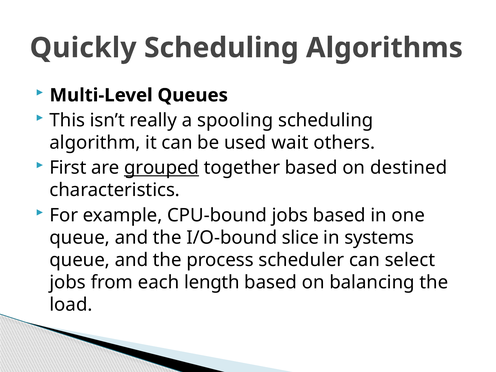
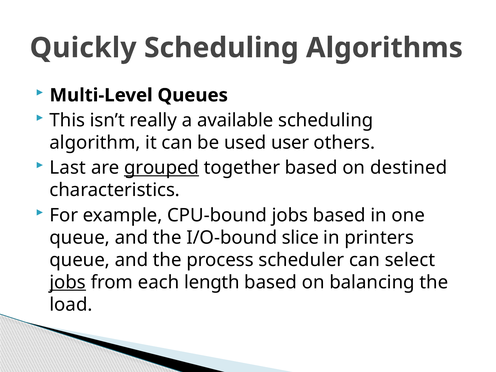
spooling: spooling -> available
wait: wait -> user
First: First -> Last
systems: systems -> printers
jobs at (68, 282) underline: none -> present
